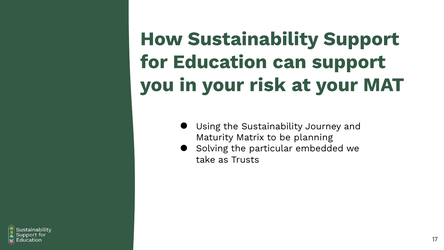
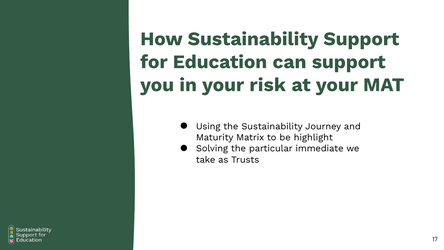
planning: planning -> highlight
embedded: embedded -> immediate
